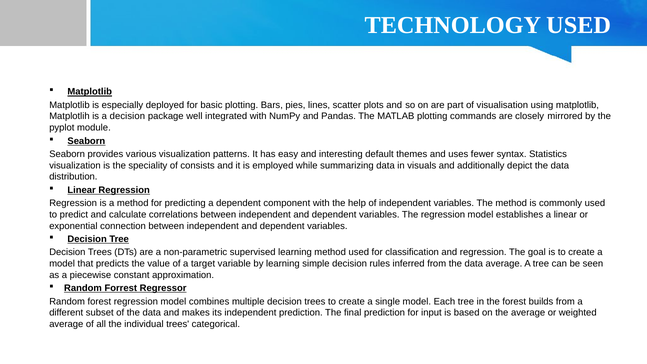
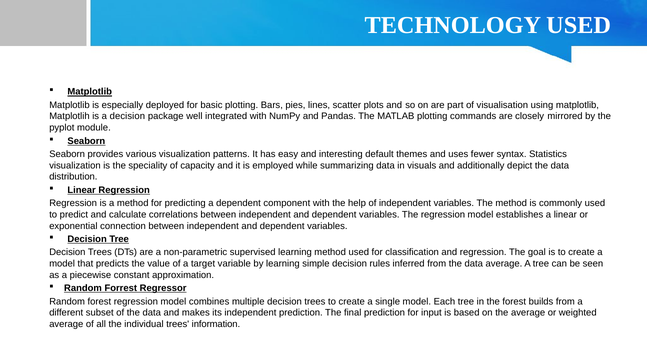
consists: consists -> capacity
categorical: categorical -> information
